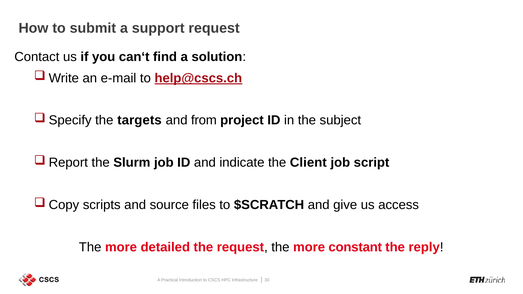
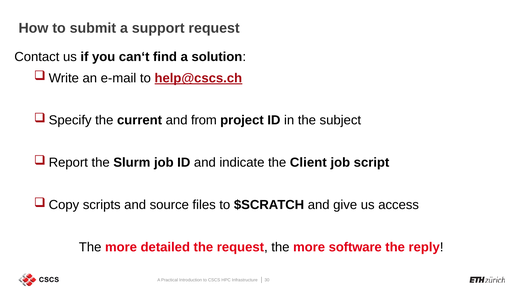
targets: targets -> current
constant: constant -> software
